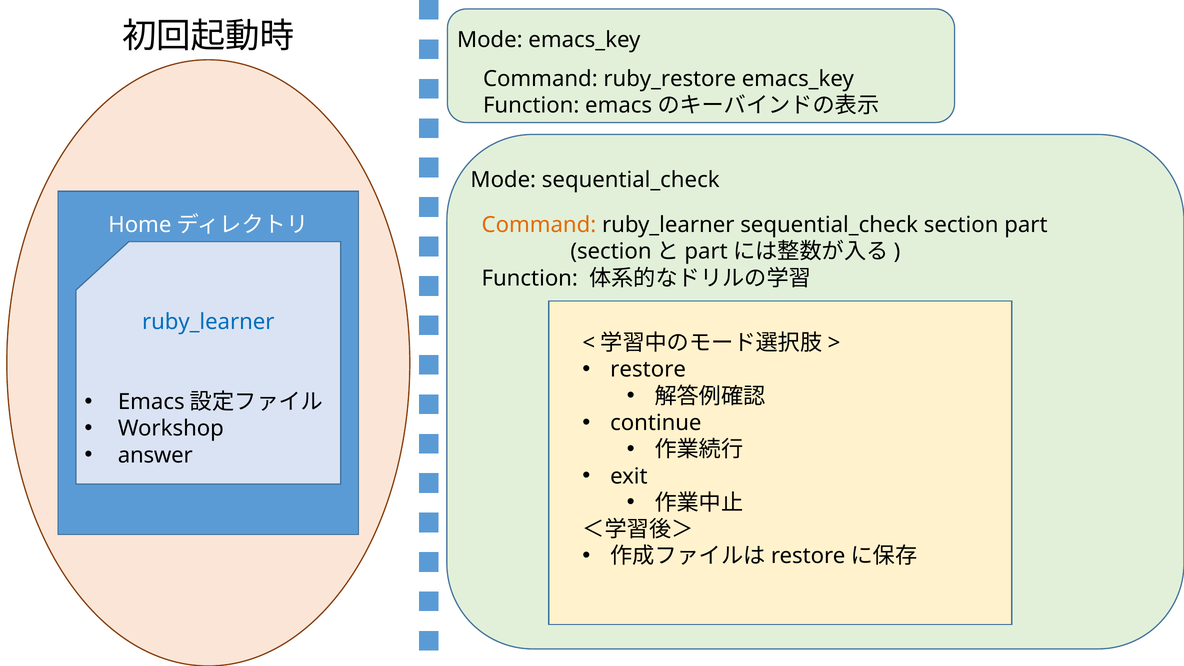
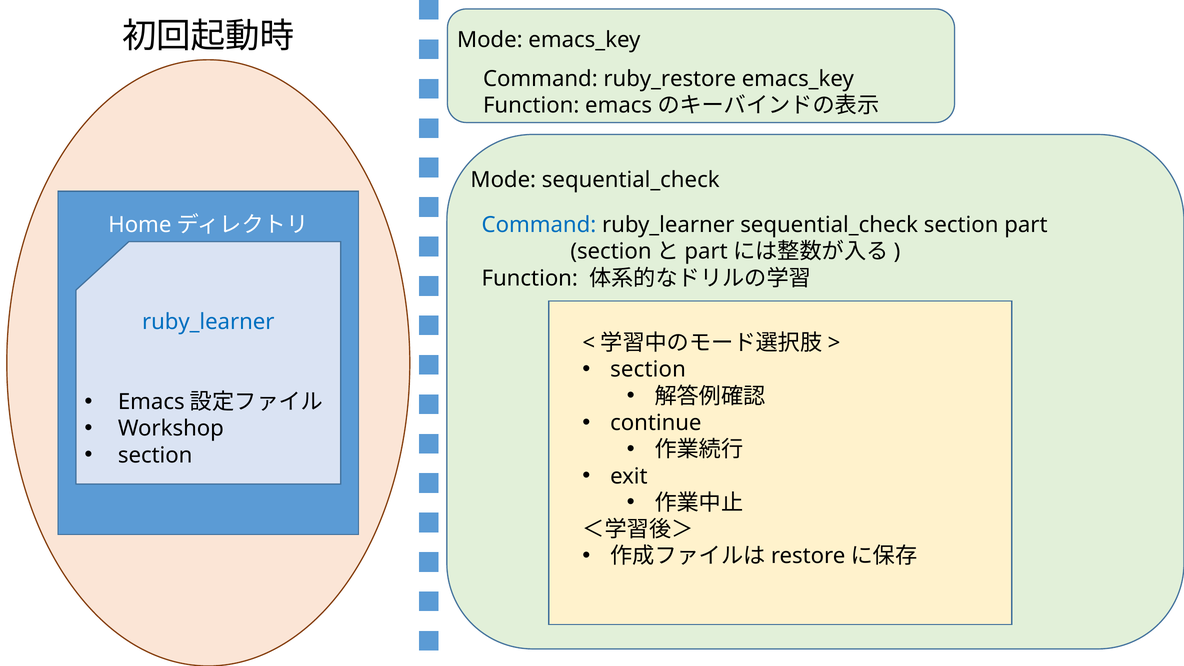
Command at (539, 225) colour: orange -> blue
restore at (648, 370): restore -> section
answer at (155, 455): answer -> section
